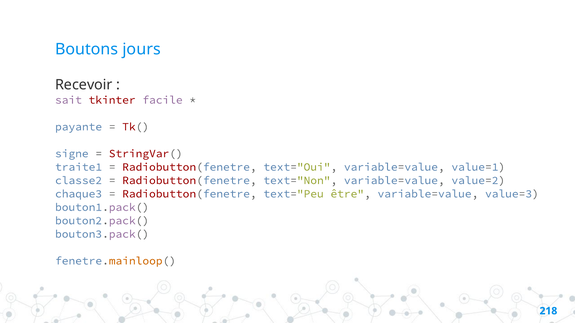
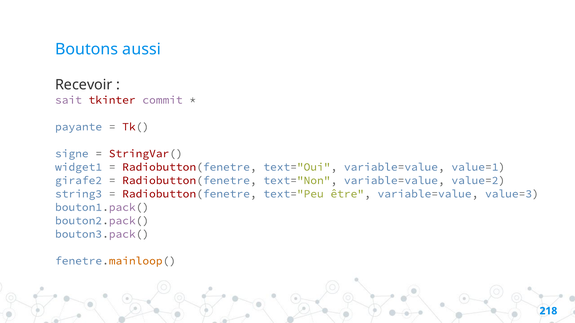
jours: jours -> aussi
facile: facile -> commit
traite1: traite1 -> widget1
classe2: classe2 -> girafe2
chaque3: chaque3 -> string3
